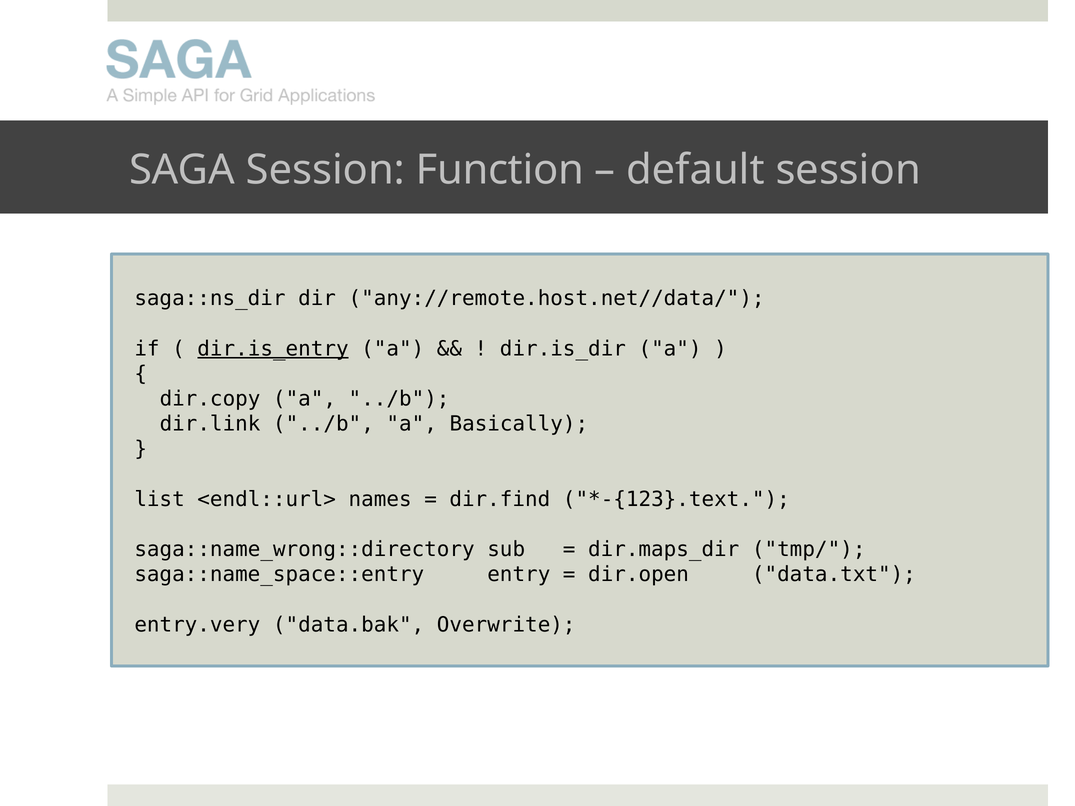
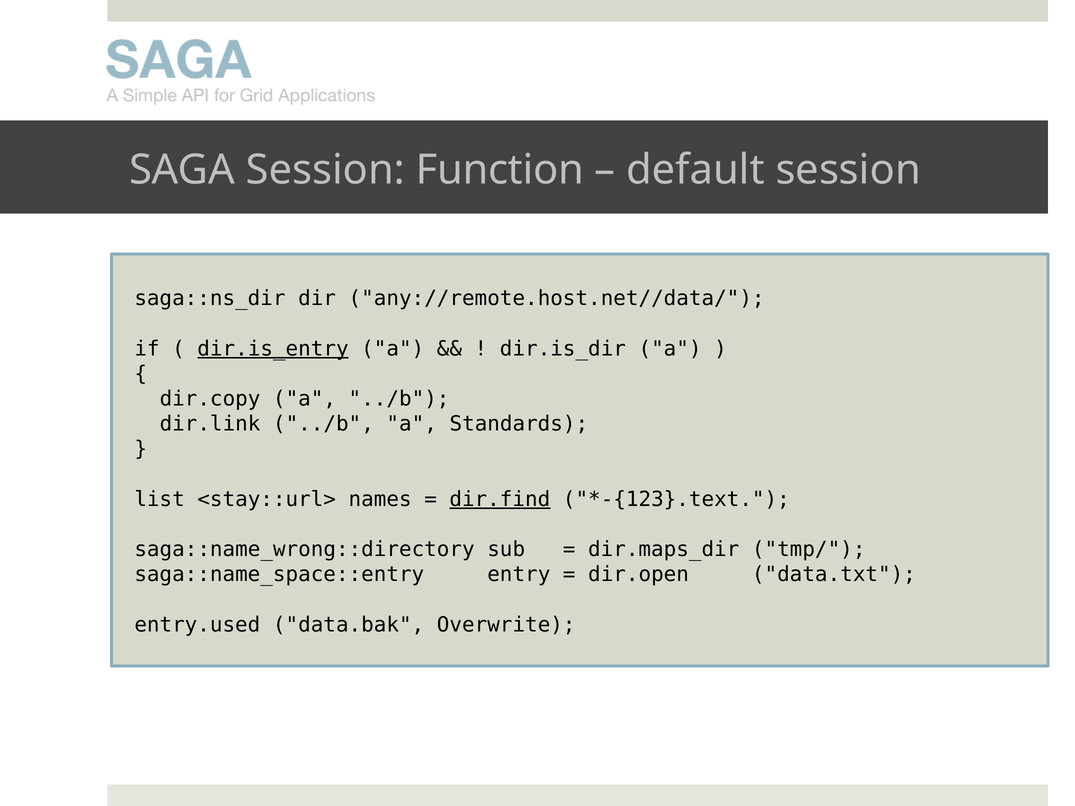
Basically: Basically -> Standards
<endl::url>: <endl::url> -> <stay::url>
dir.find underline: none -> present
entry.very: entry.very -> entry.used
